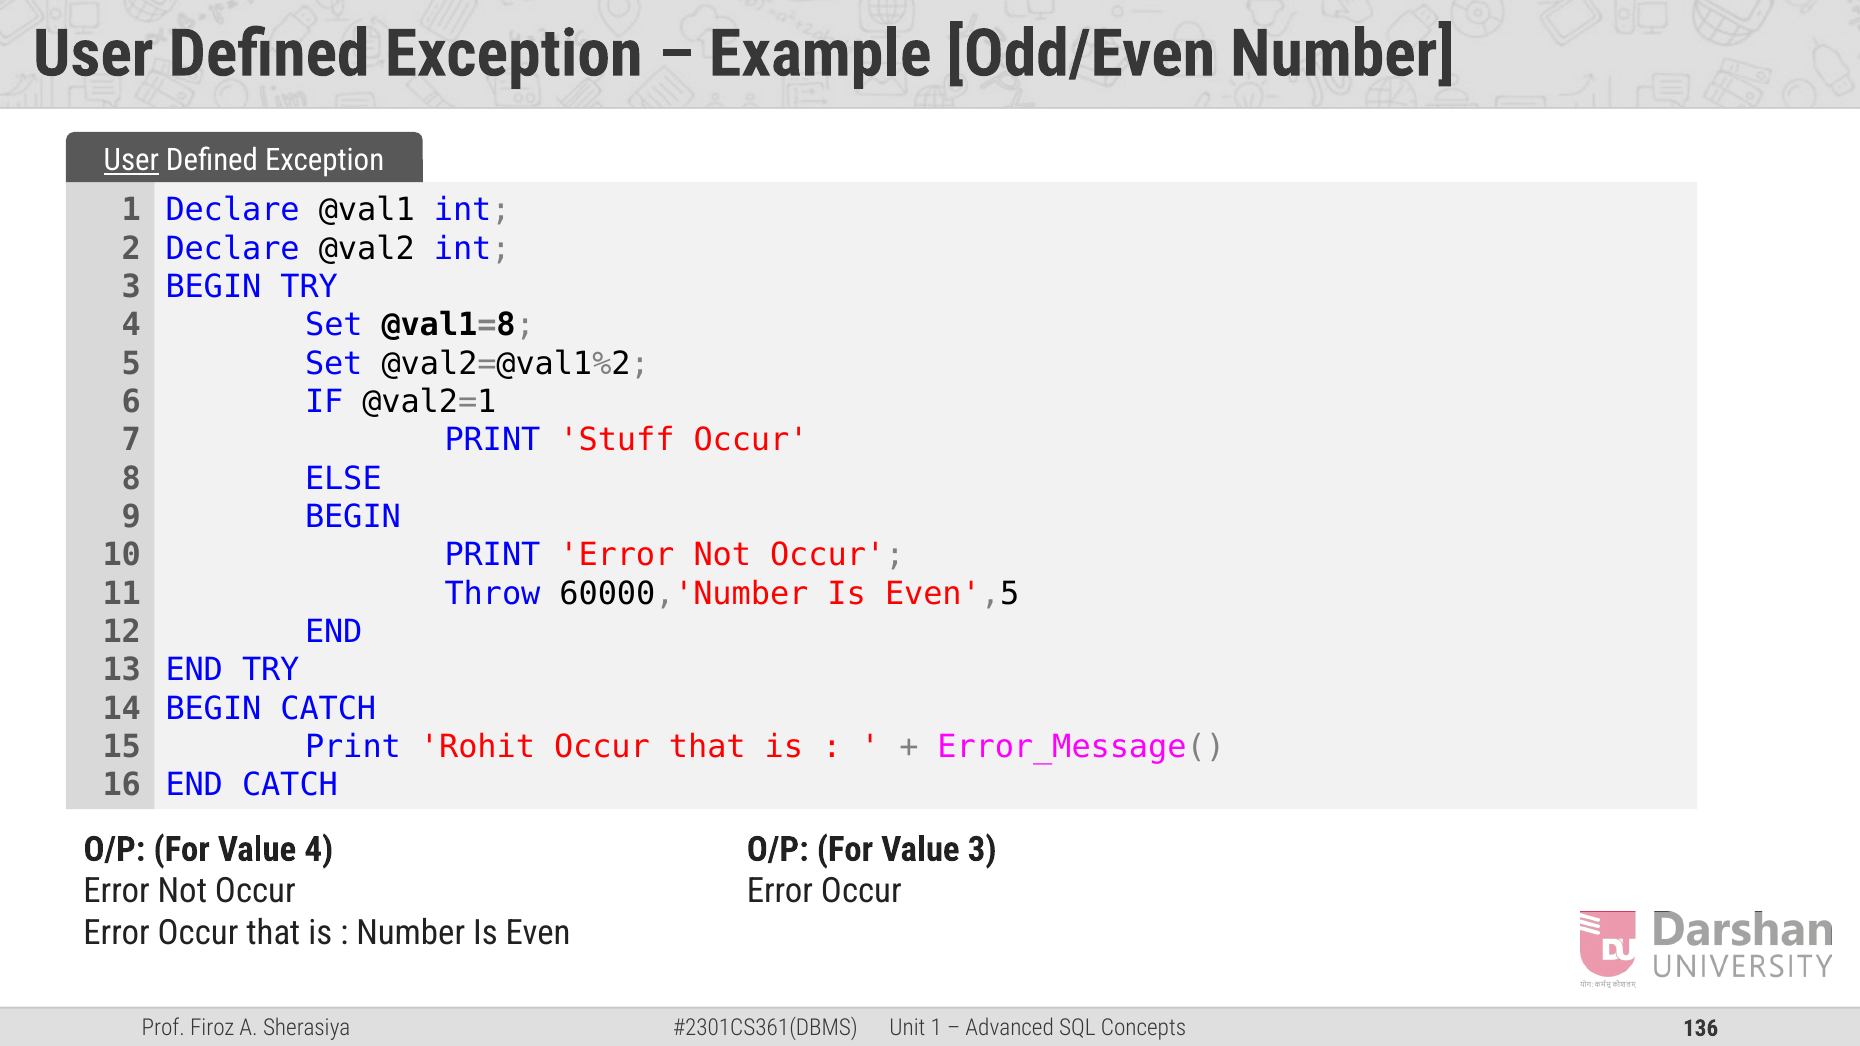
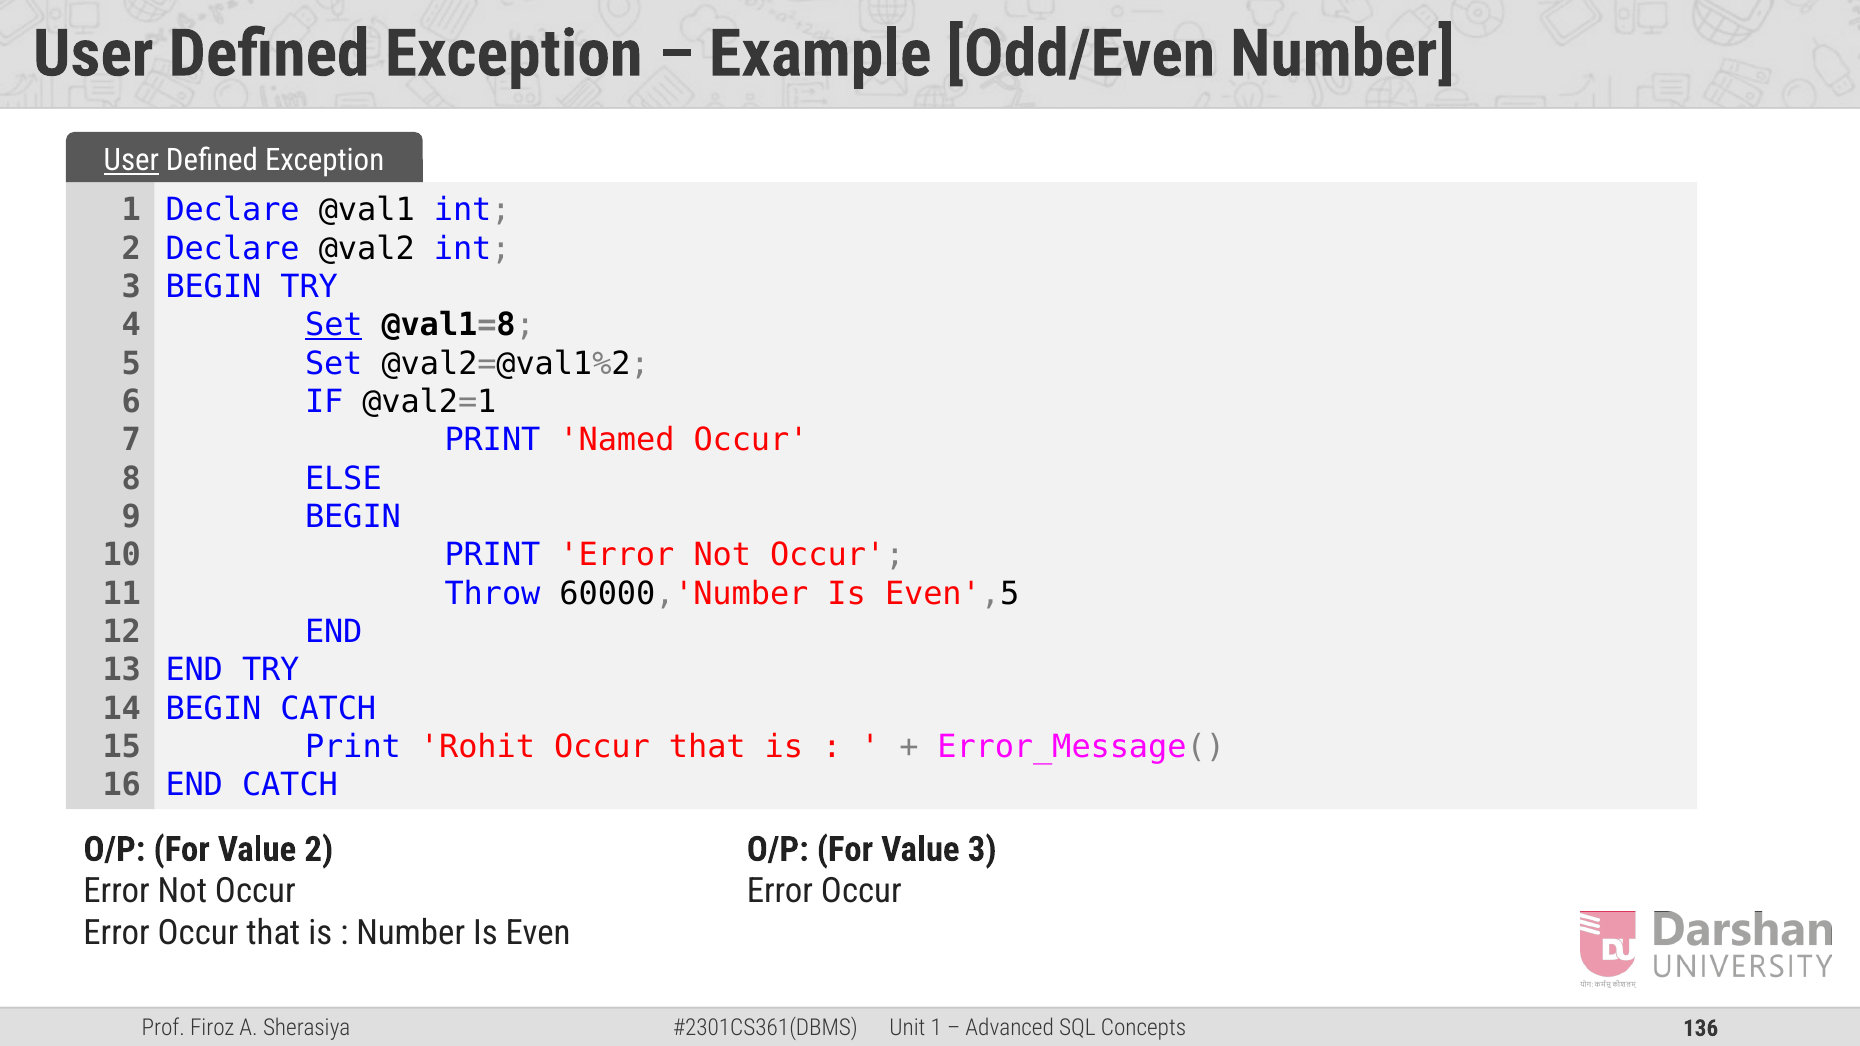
Set at (334, 325) underline: none -> present
Stuff: Stuff -> Named
Value 4: 4 -> 2
